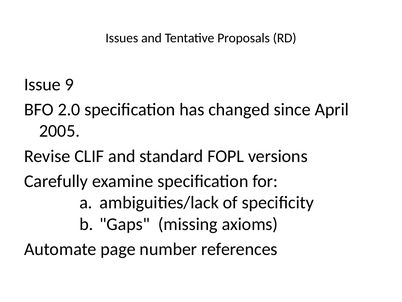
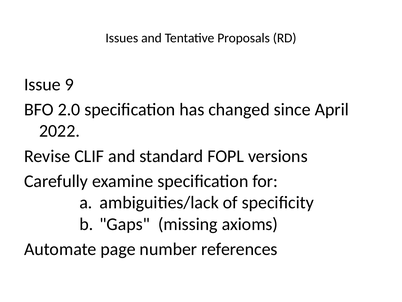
2005: 2005 -> 2022
